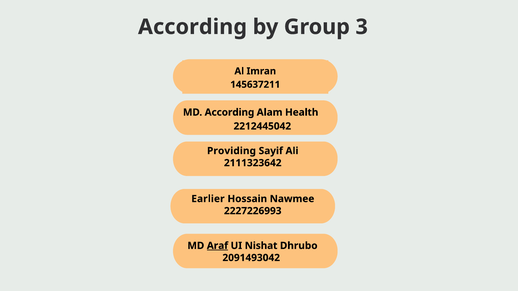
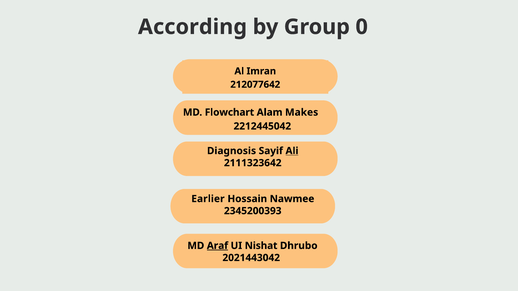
3: 3 -> 0
145637211: 145637211 -> 212077642
MD According: According -> Flowchart
Health: Health -> Makes
Providing: Providing -> Diagnosis
Ali underline: none -> present
2227226993: 2227226993 -> 2345200393
2091493042: 2091493042 -> 2021443042
